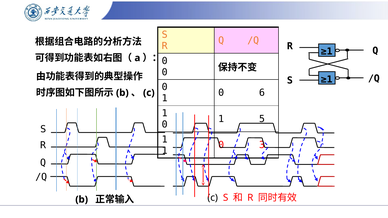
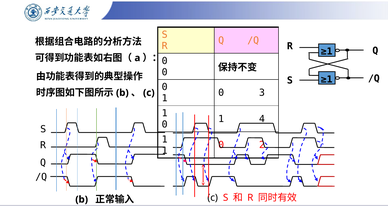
6: 6 -> 3
5: 5 -> 4
3: 3 -> 2
